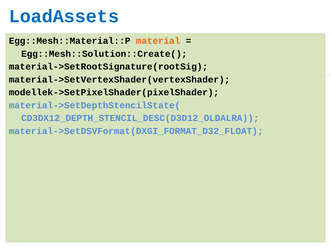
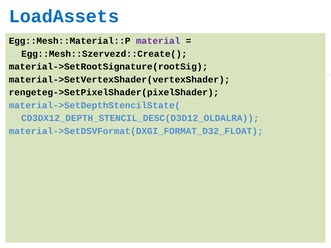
material colour: orange -> purple
Egg::Mesh::Solution::Create(: Egg::Mesh::Solution::Create( -> Egg::Mesh::Szervezd::Create(
modellek->SetPixelShader(pixelShader: modellek->SetPixelShader(pixelShader -> rengeteg->SetPixelShader(pixelShader
